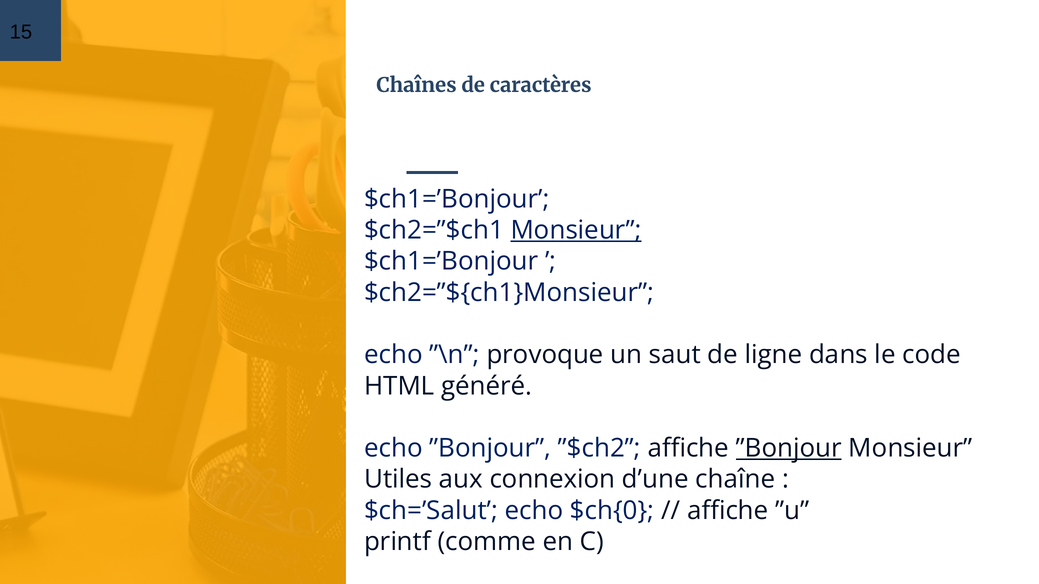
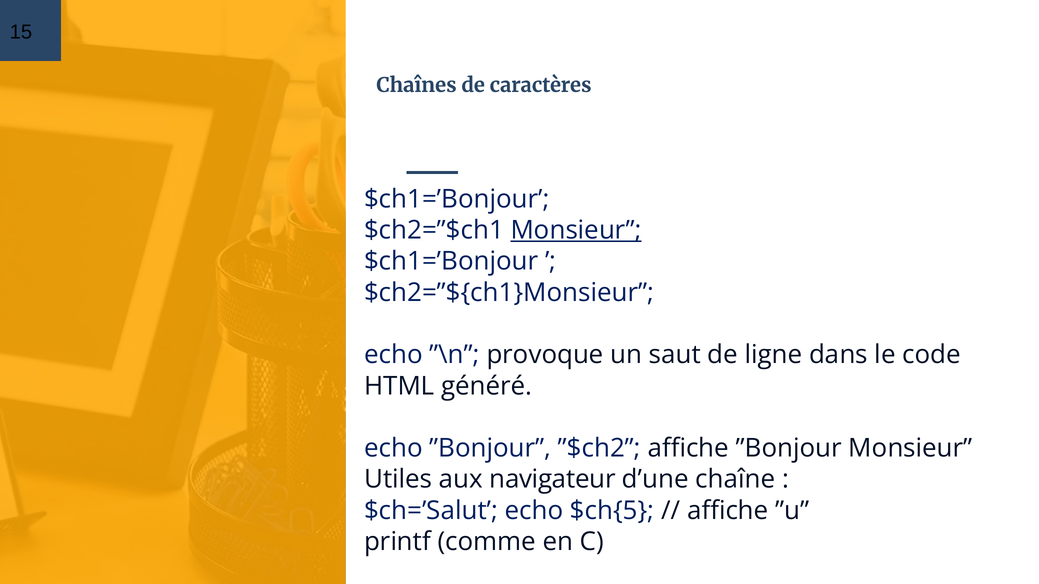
”Bonjour at (789, 449) underline: present -> none
connexion: connexion -> navigateur
$ch{0: $ch{0 -> $ch{5
